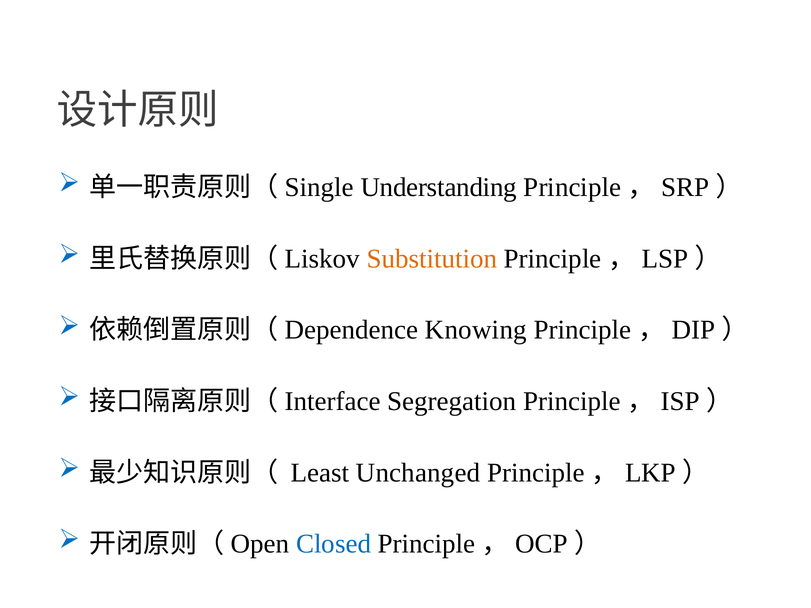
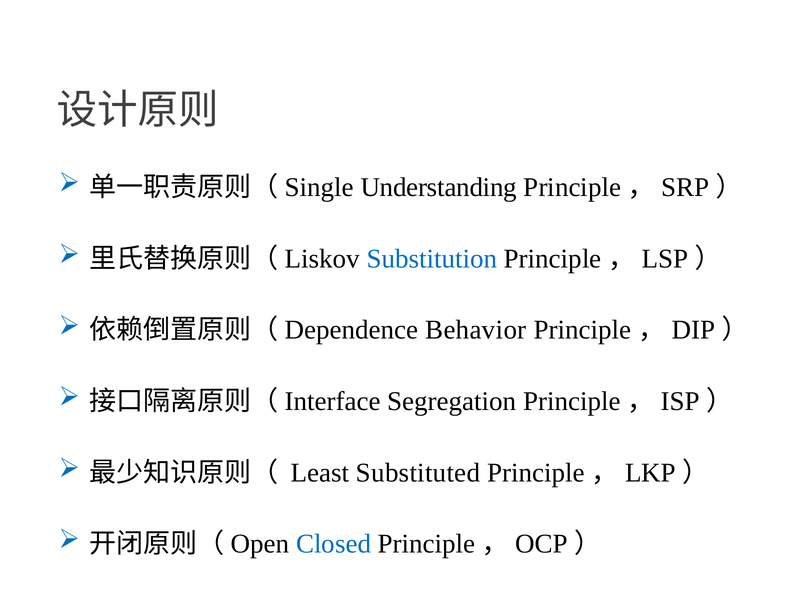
Substitution colour: orange -> blue
Knowing: Knowing -> Behavior
Unchanged: Unchanged -> Substituted
